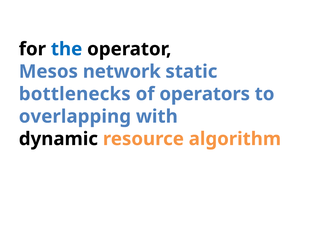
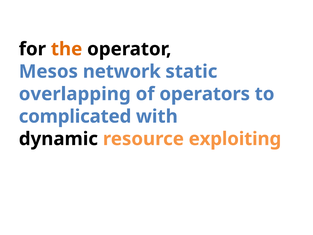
the colour: blue -> orange
bottlenecks: bottlenecks -> overlapping
overlapping: overlapping -> complicated
algorithm: algorithm -> exploiting
